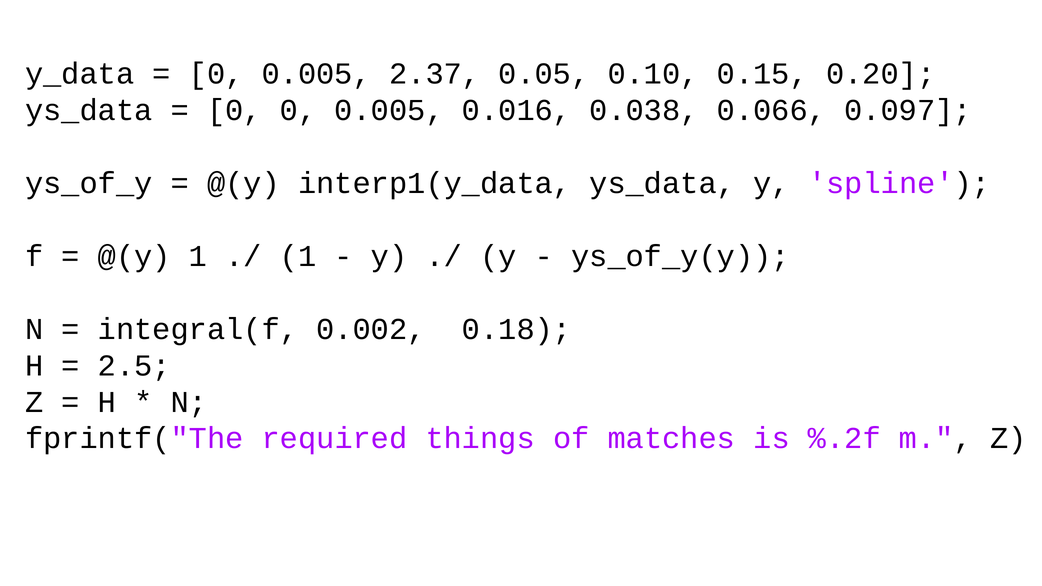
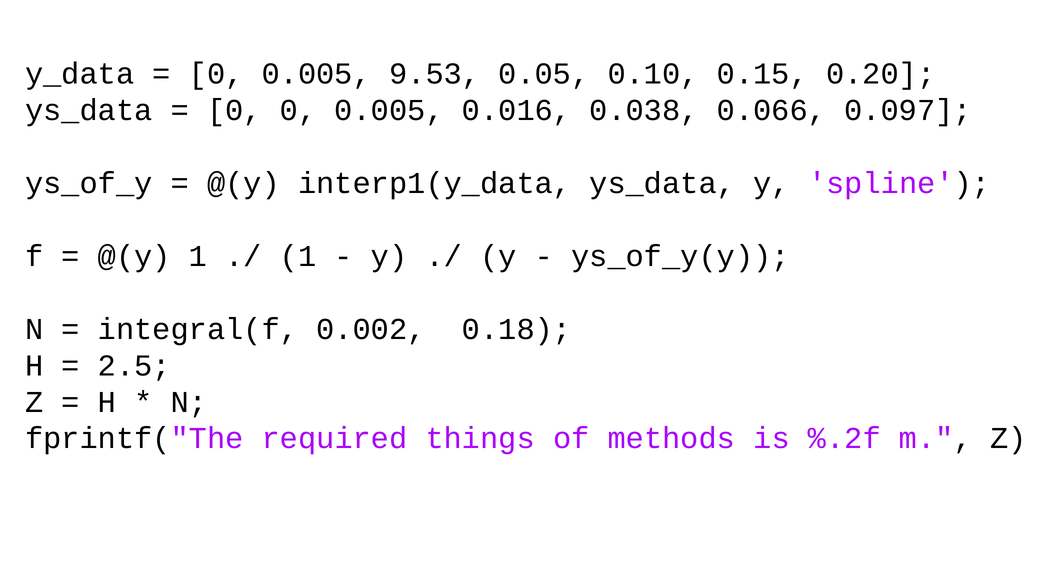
2.37: 2.37 -> 9.53
matches: matches -> methods
